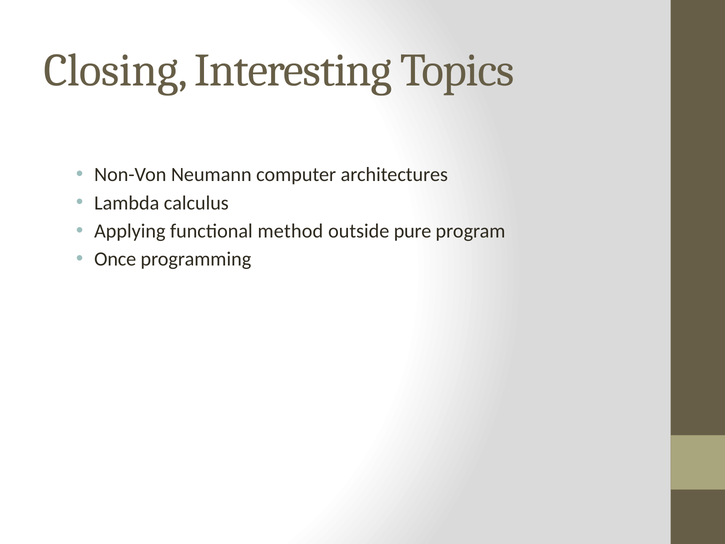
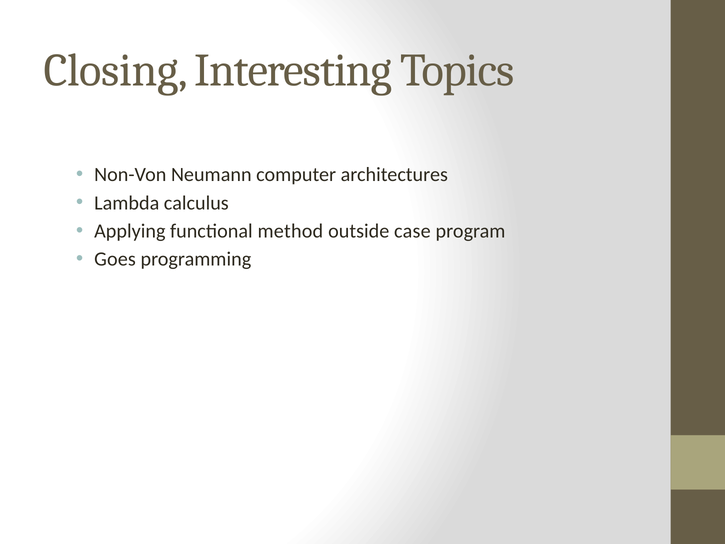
pure: pure -> case
Once: Once -> Goes
